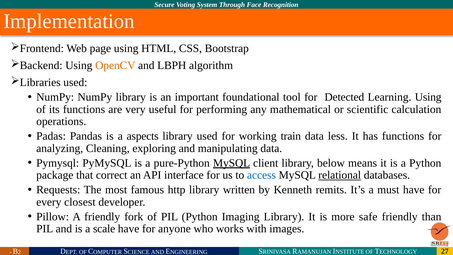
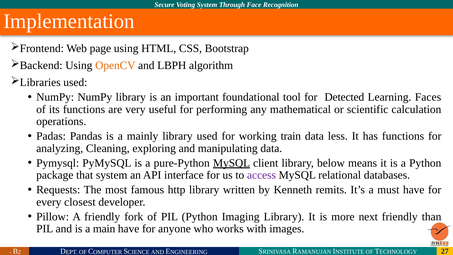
Learning Using: Using -> Faces
aspects: aspects -> mainly
that correct: correct -> system
access colour: blue -> purple
relational underline: present -> none
safe: safe -> next
scale: scale -> main
